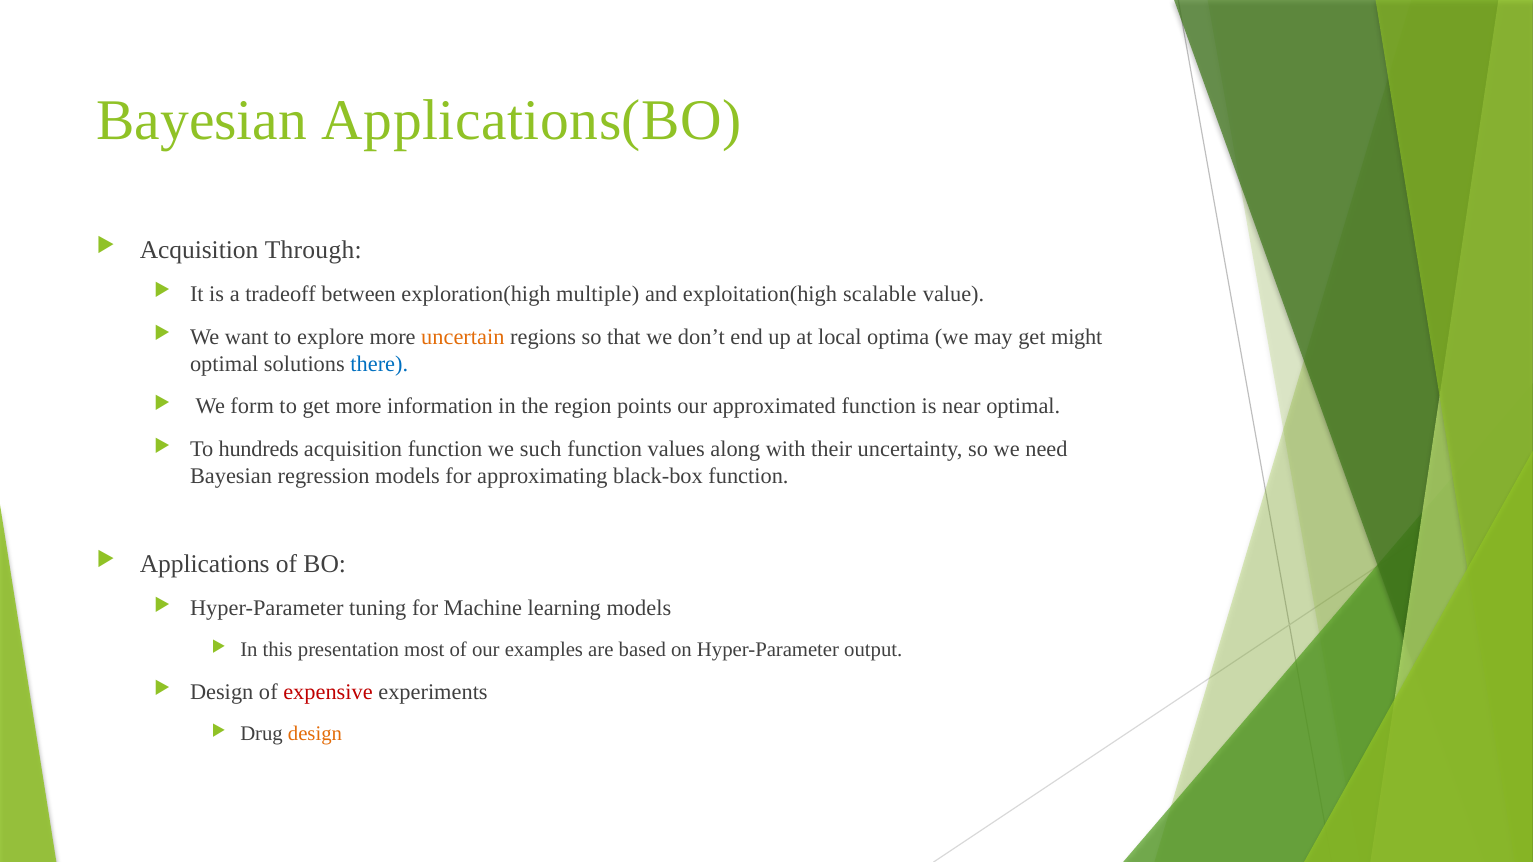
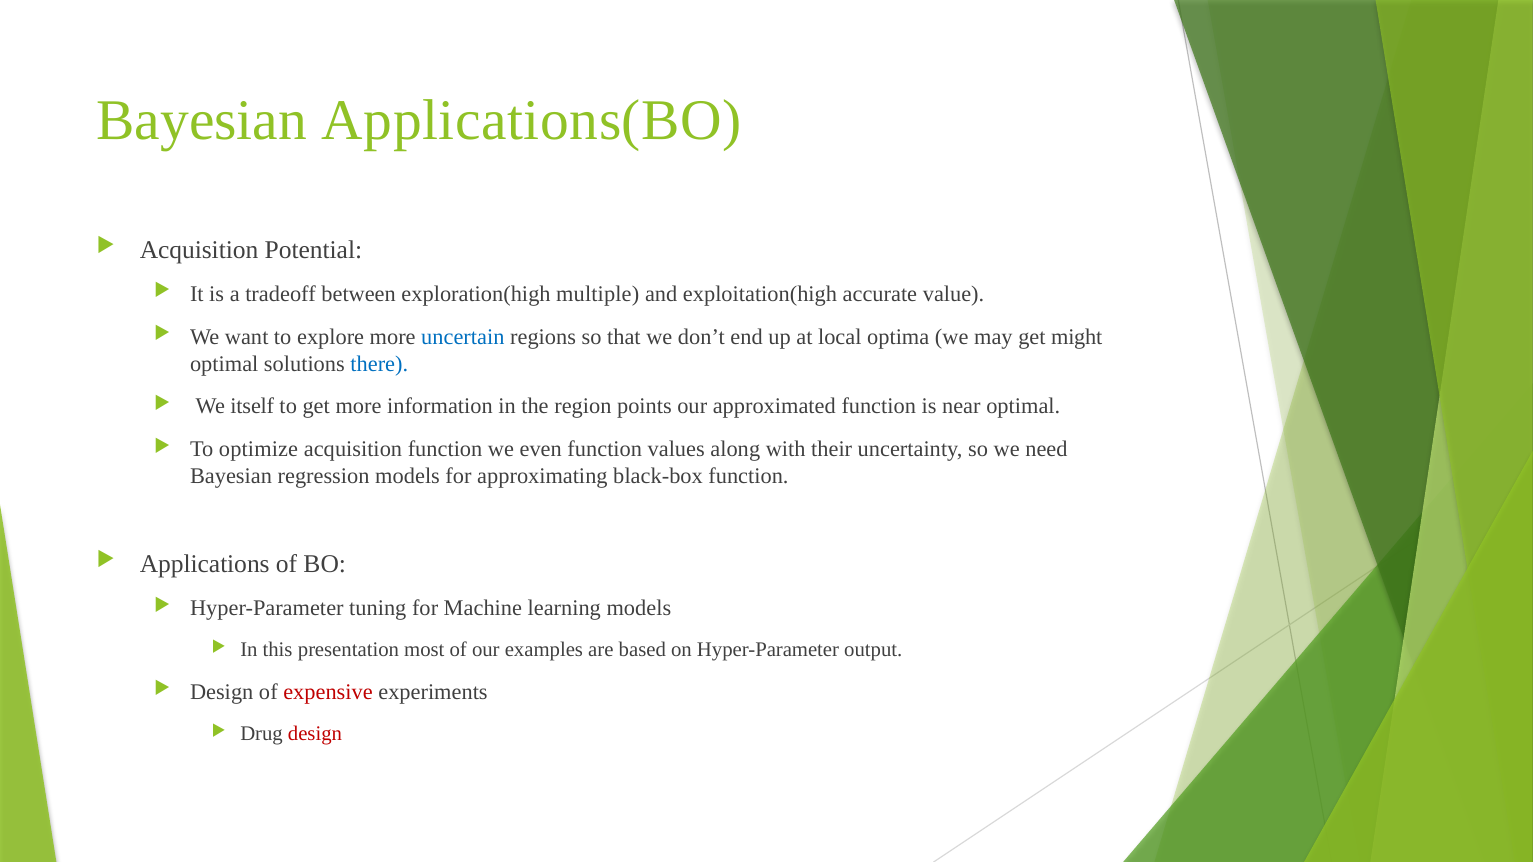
Through: Through -> Potential
scalable: scalable -> accurate
uncertain colour: orange -> blue
form: form -> itself
hundreds: hundreds -> optimize
such: such -> even
design at (315, 734) colour: orange -> red
